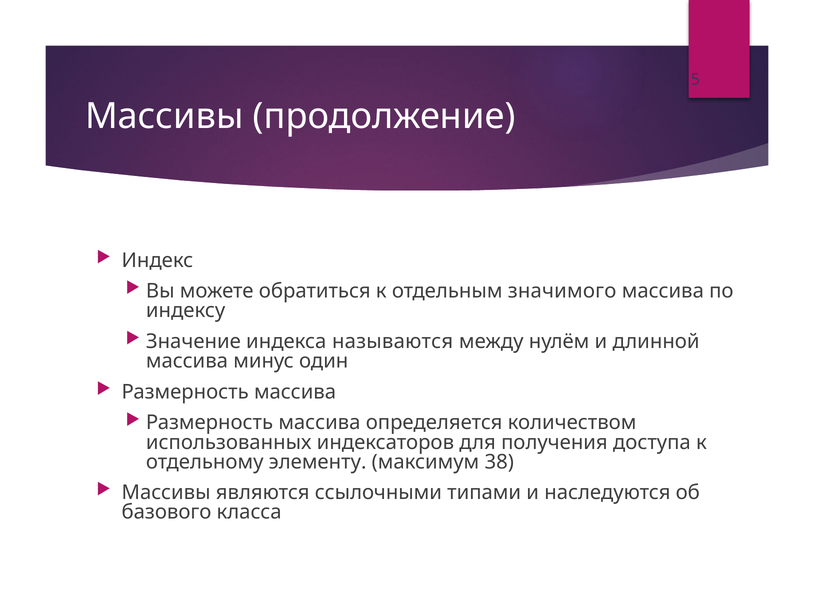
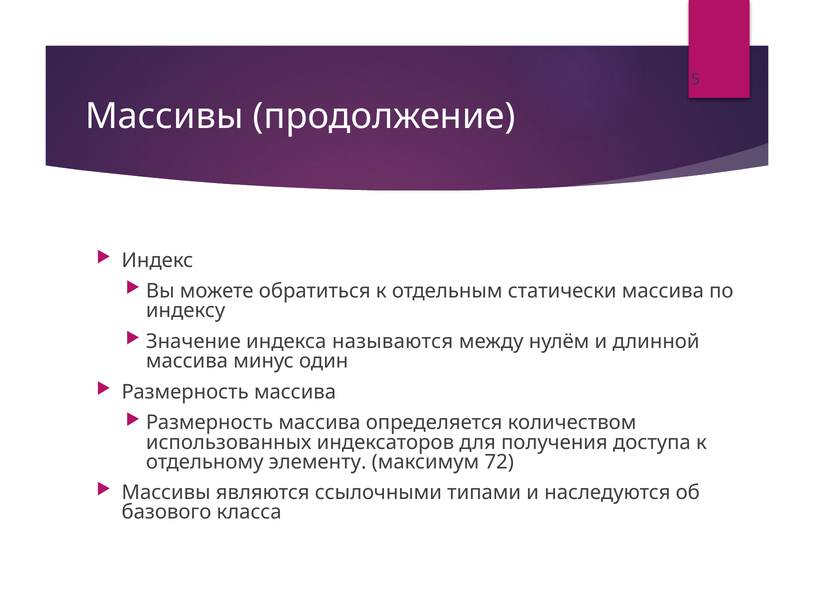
значимого: значимого -> статически
38: 38 -> 72
